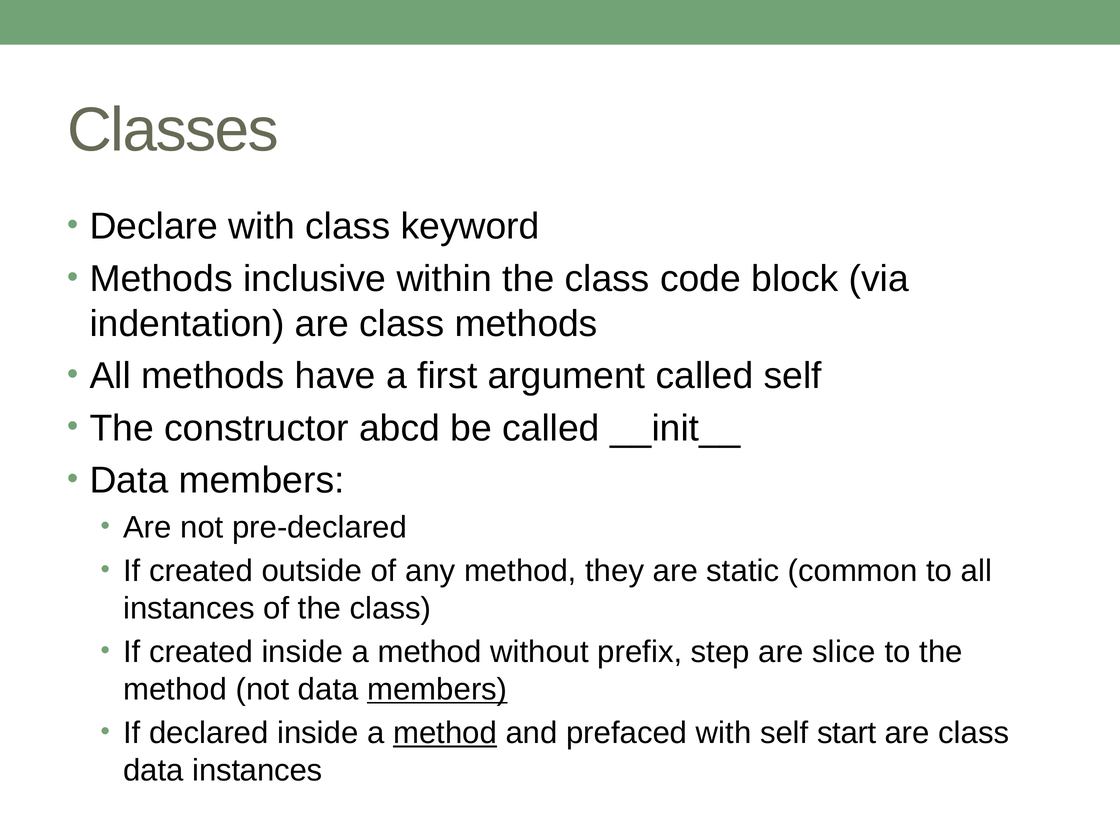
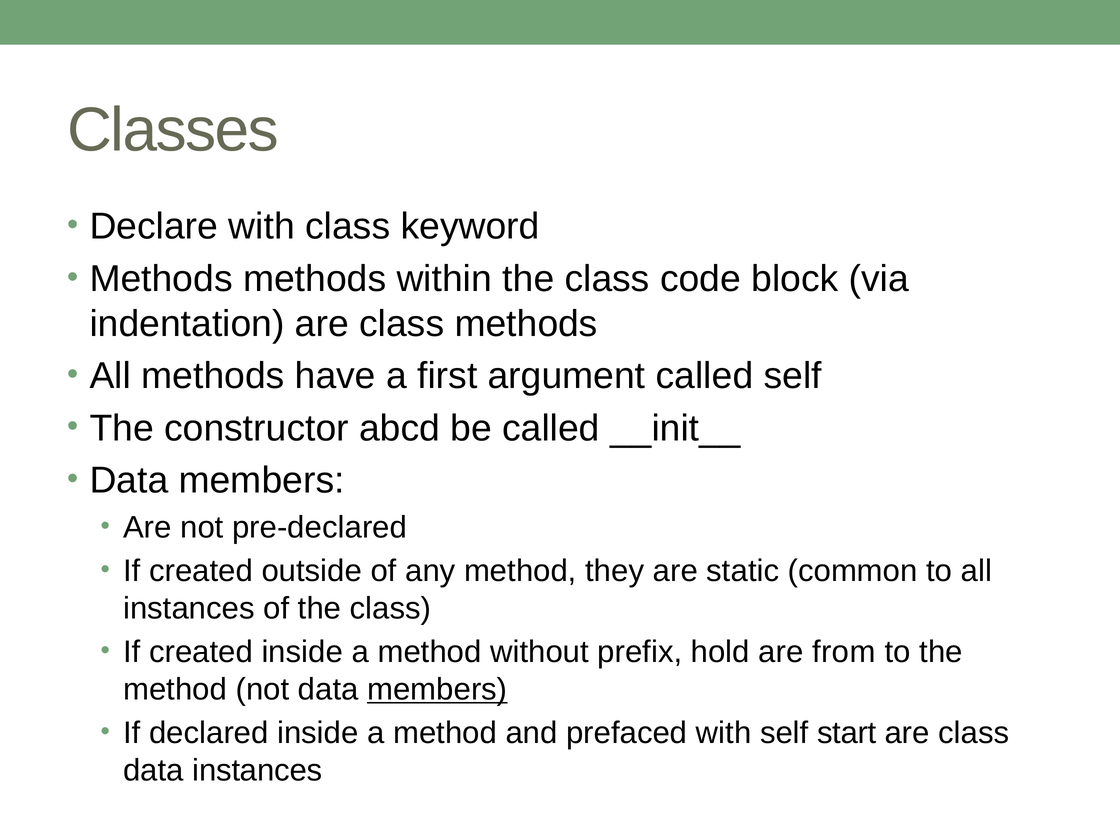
Methods inclusive: inclusive -> methods
step: step -> hold
slice: slice -> from
method at (445, 733) underline: present -> none
